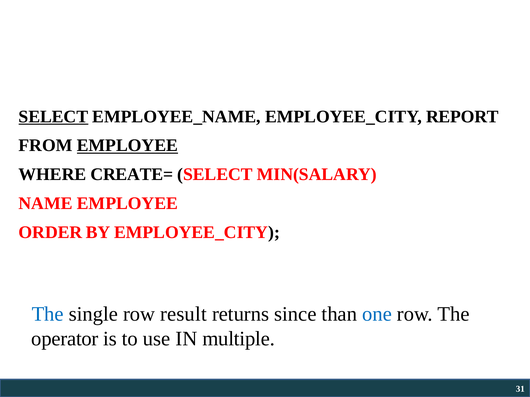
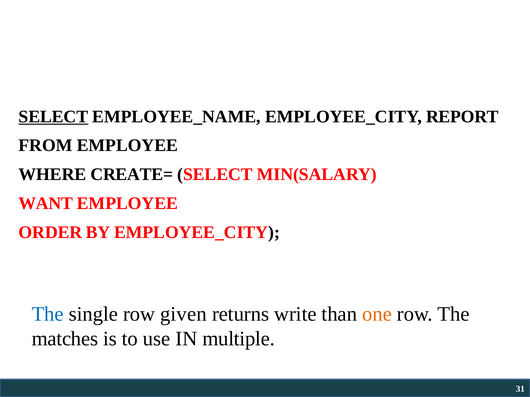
EMPLOYEE at (127, 146) underline: present -> none
NAME: NAME -> WANT
result: result -> given
since: since -> write
one colour: blue -> orange
operator: operator -> matches
